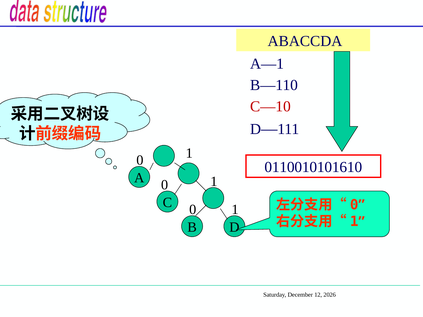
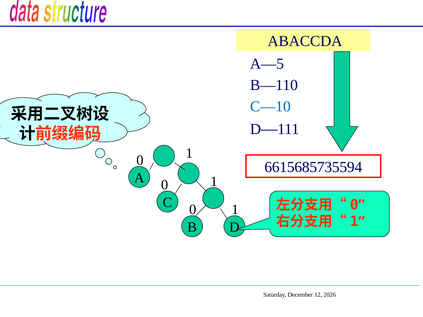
A—1: A—1 -> A—5
C—10 colour: red -> blue
0110010101610: 0110010101610 -> 6615685735594
